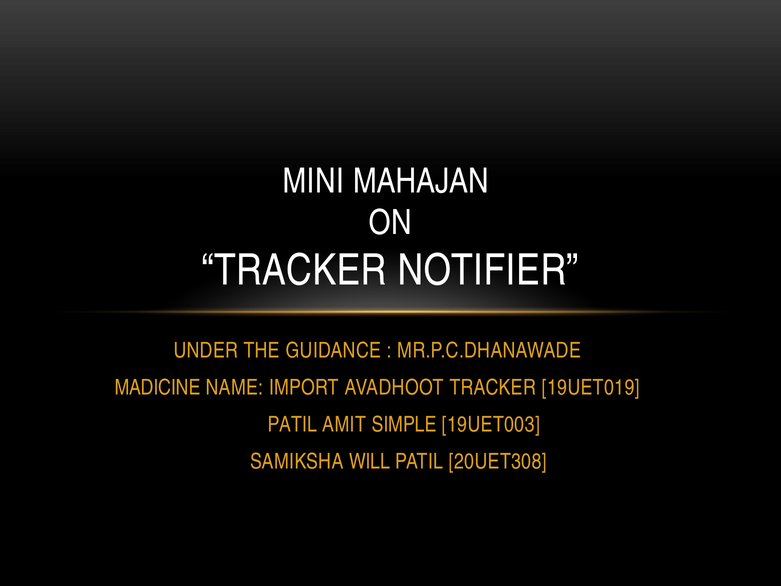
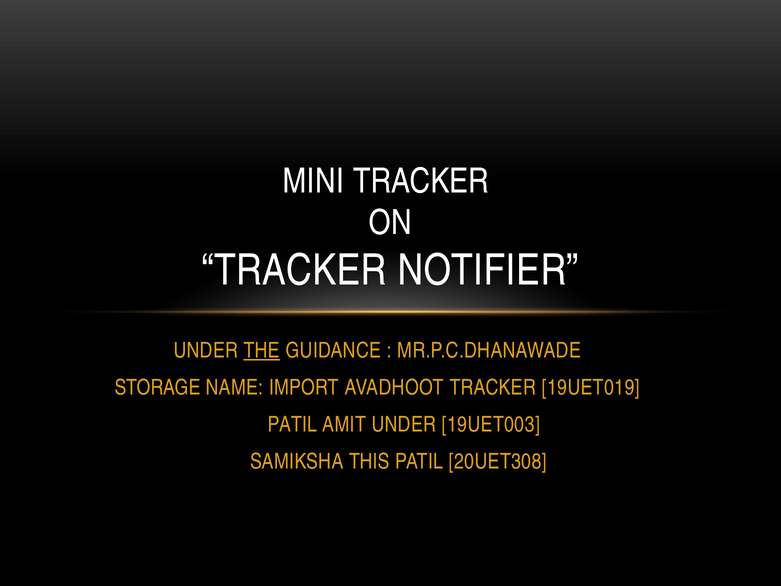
MINI MAHAJAN: MAHAJAN -> TRACKER
THE underline: none -> present
MADICINE: MADICINE -> STORAGE
AMIT SIMPLE: SIMPLE -> UNDER
WILL: WILL -> THIS
